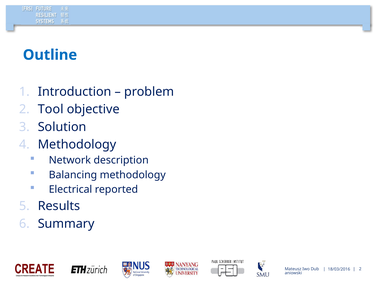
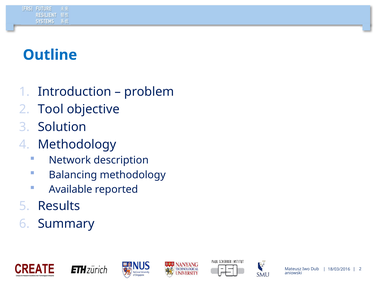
Electrical: Electrical -> Available
